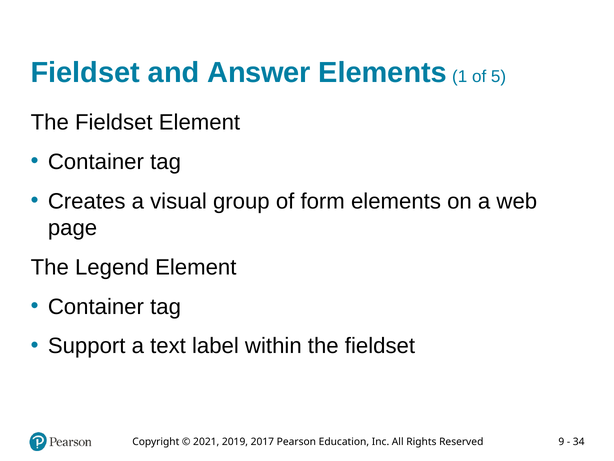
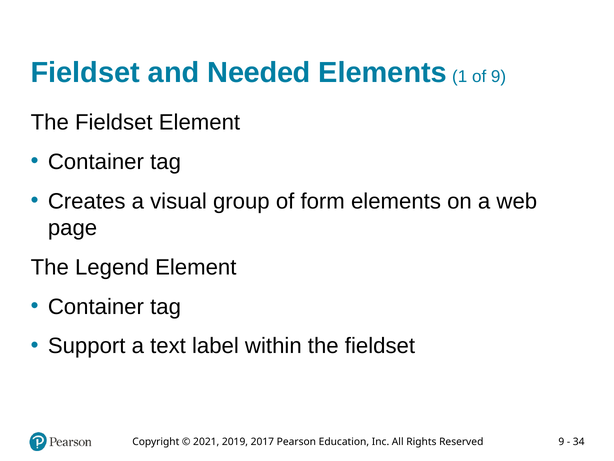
Answer: Answer -> Needed
of 5: 5 -> 9
